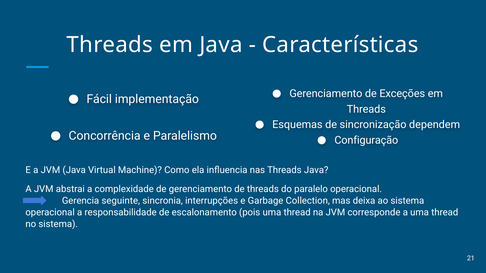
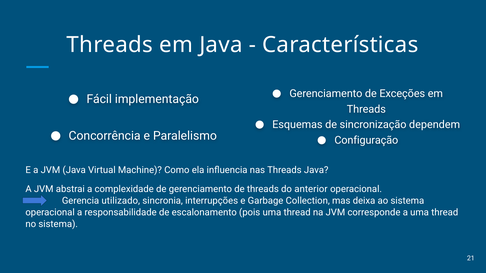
paralelo: paralelo -> anterior
seguinte: seguinte -> utilizado
